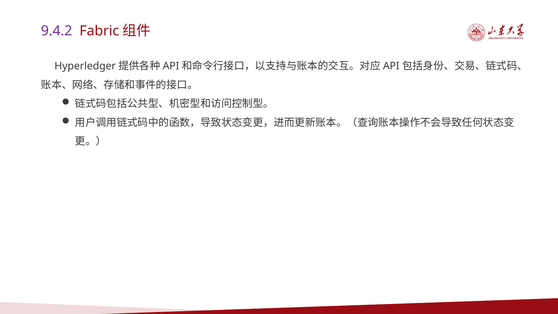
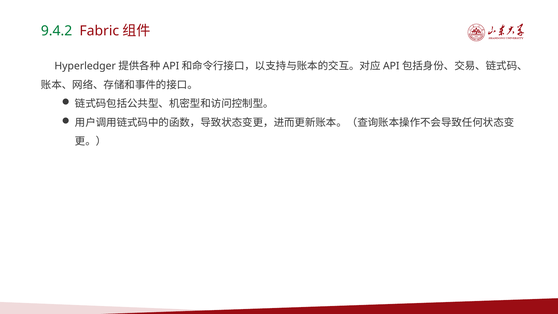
9.4.2 colour: purple -> green
